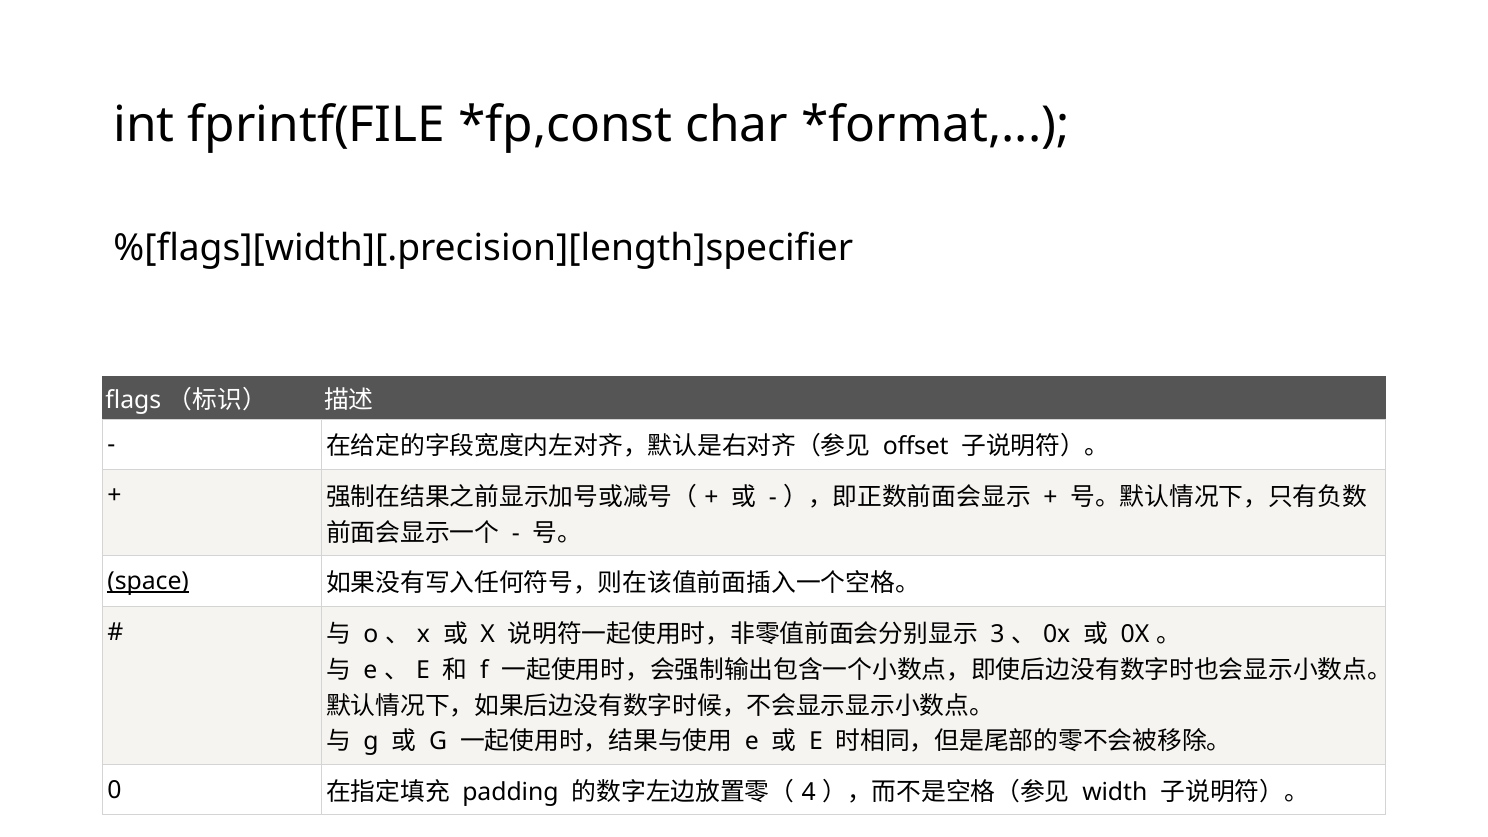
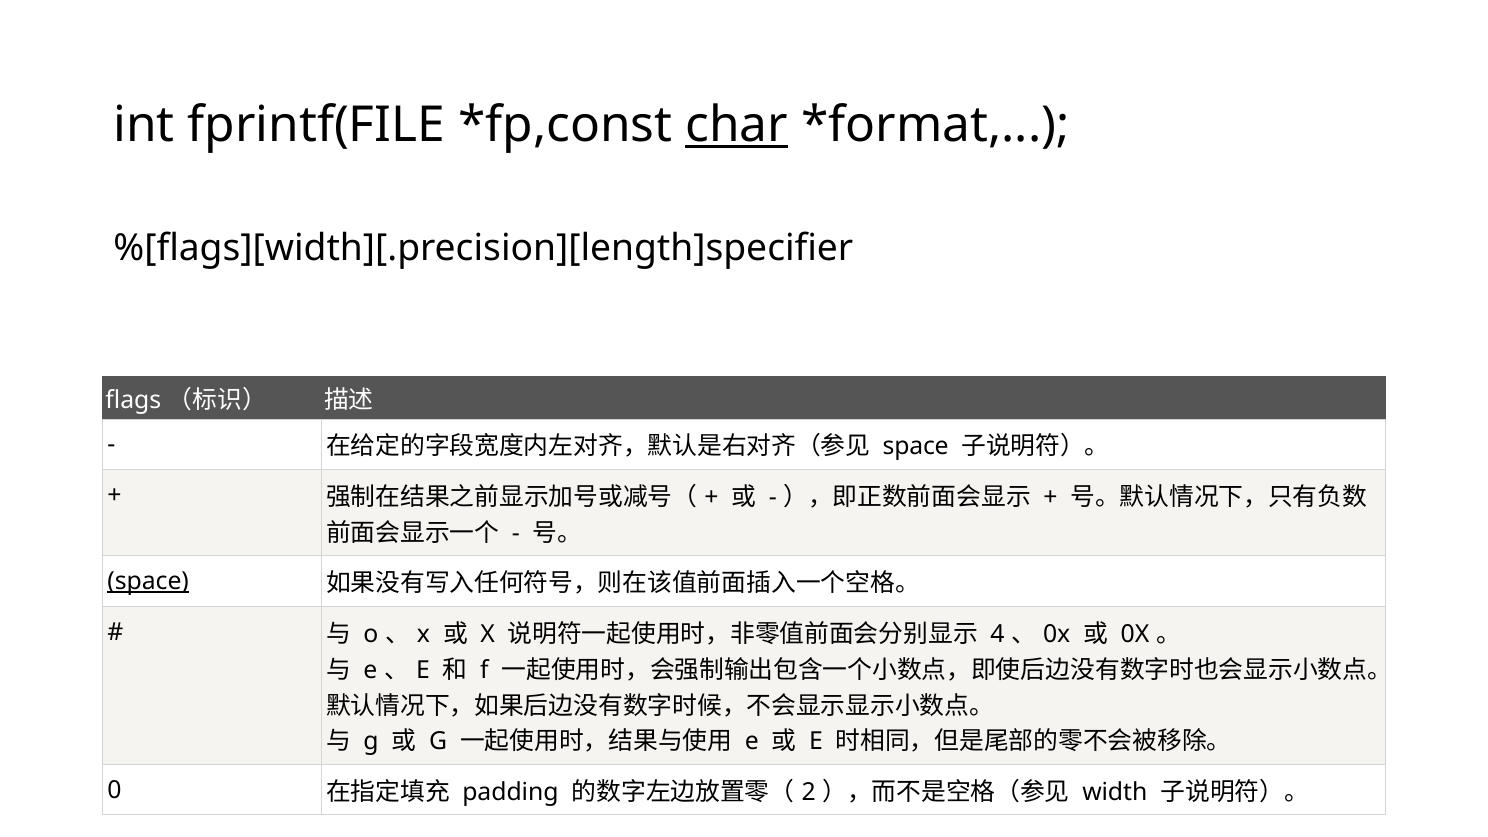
char underline: none -> present
offset at (916, 447): offset -> space
3: 3 -> 4
4: 4 -> 2
